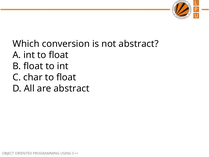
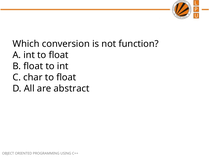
not abstract: abstract -> function
